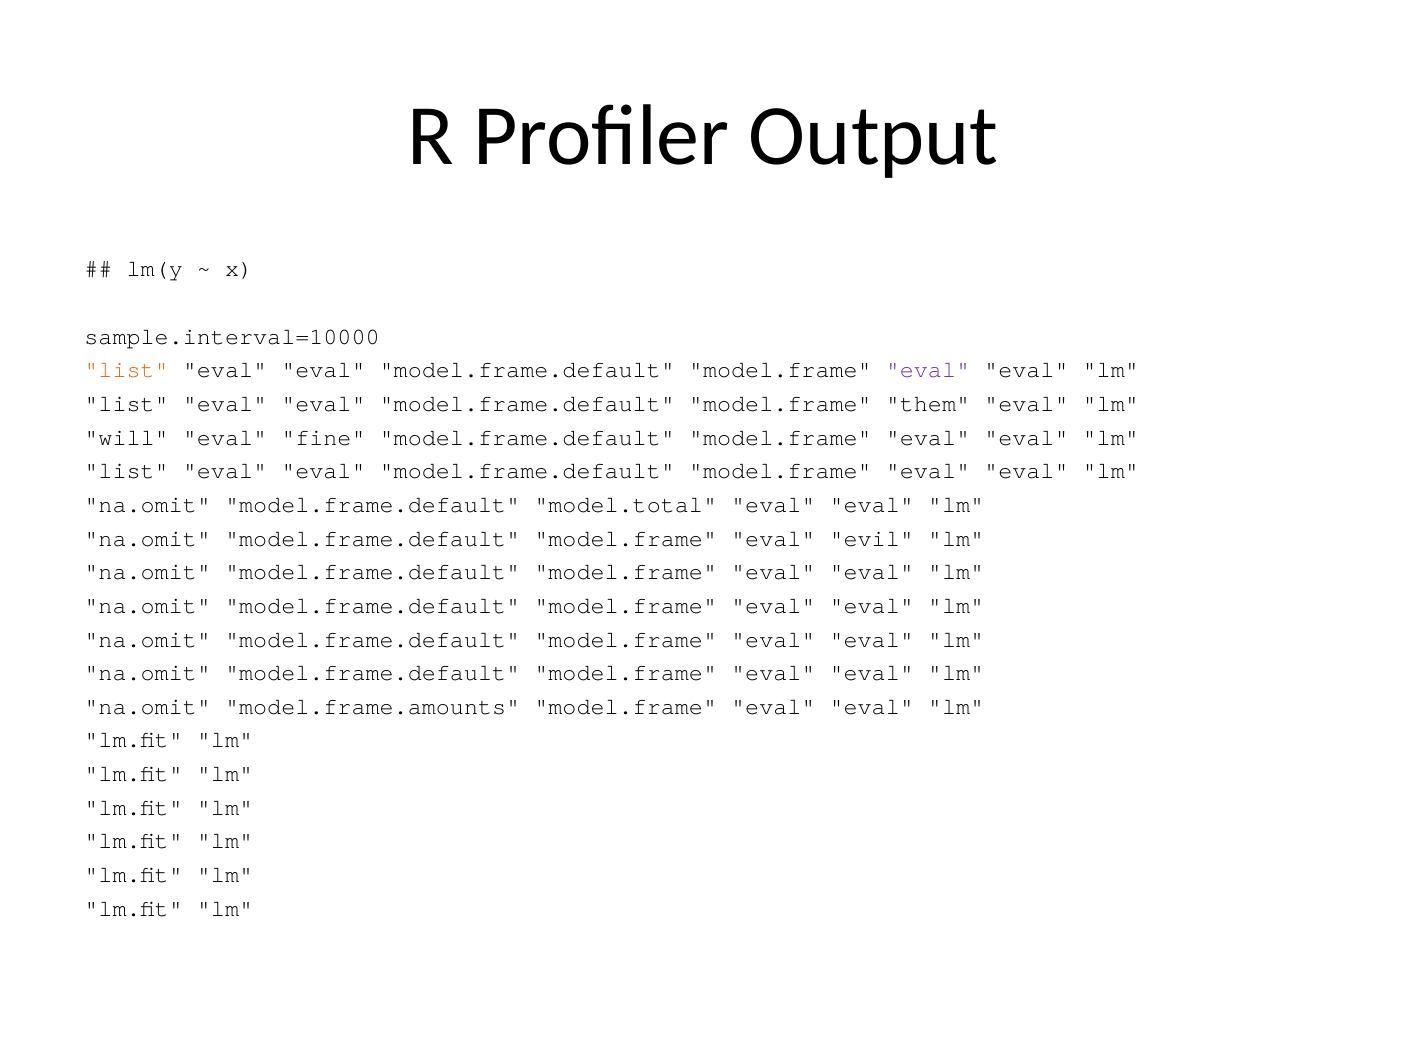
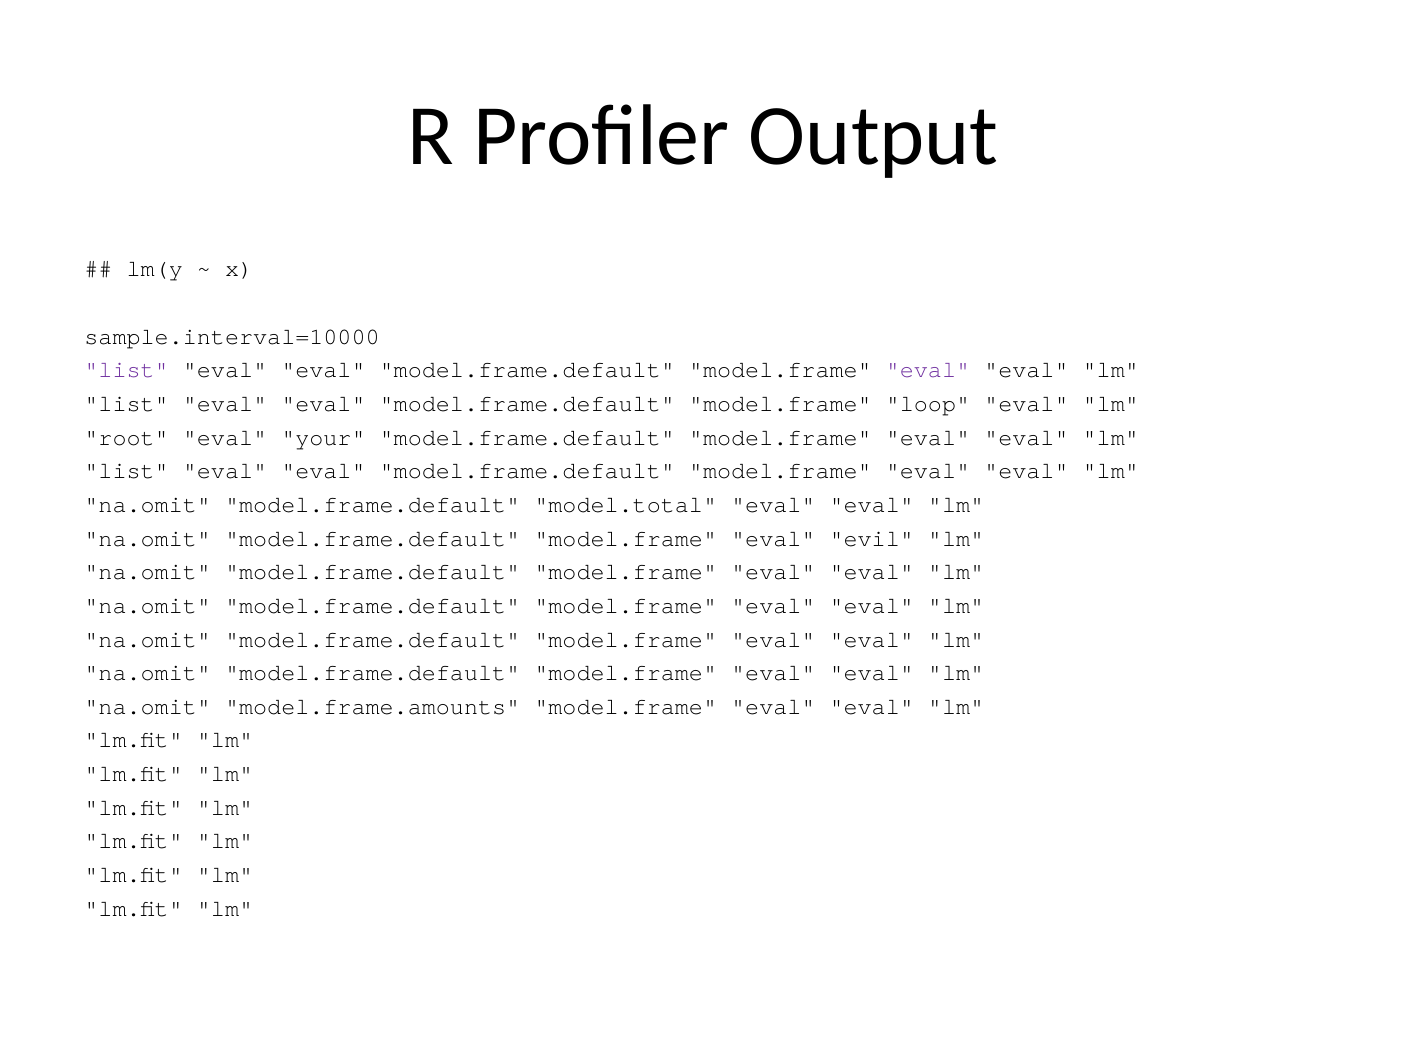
list at (127, 370) colour: orange -> purple
them: them -> loop
will: will -> root
fine: fine -> your
